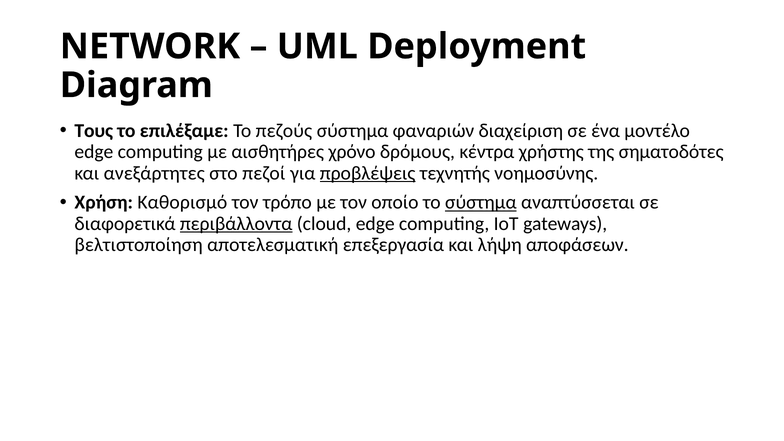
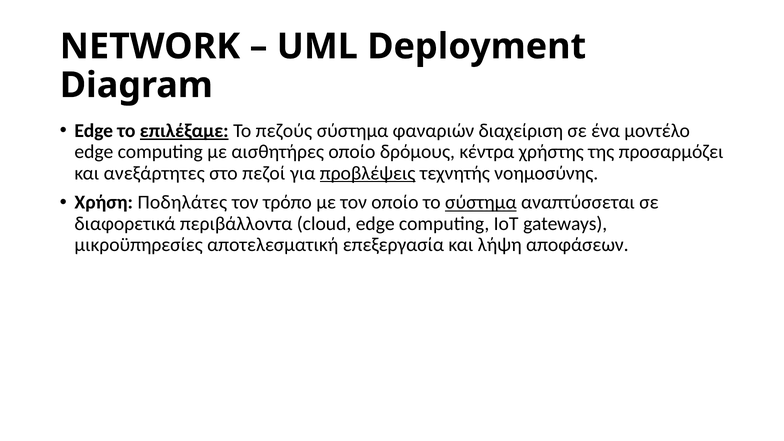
Τoυς at (94, 131): Τoυς -> Edge
επιλέξαμε underline: none -> present
αισθητήρες χρόνο: χρόνο -> οποίο
σηματοδότες: σηματοδότες -> προσαρμόζει
Καθορισμό: Καθορισμό -> Ποδηλάτες
περιβάλλοντα underline: present -> none
βελτιστοποίηση: βελτιστοποίηση -> μικροϋπηρεσίες
